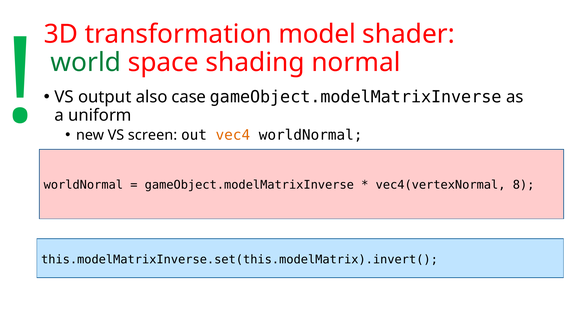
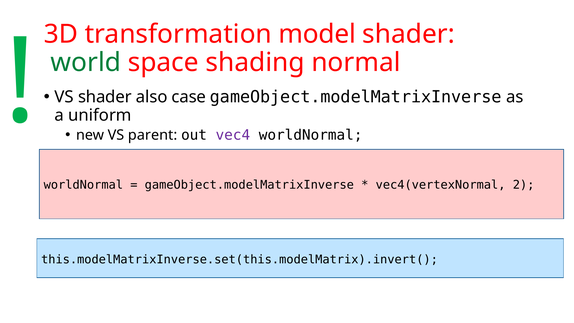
VS output: output -> shader
screen: screen -> parent
vec4 colour: orange -> purple
8: 8 -> 2
